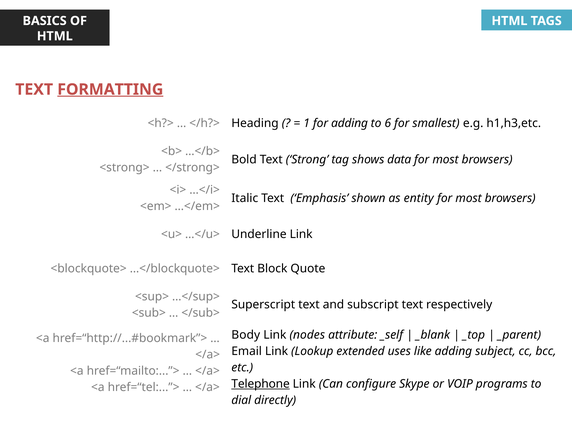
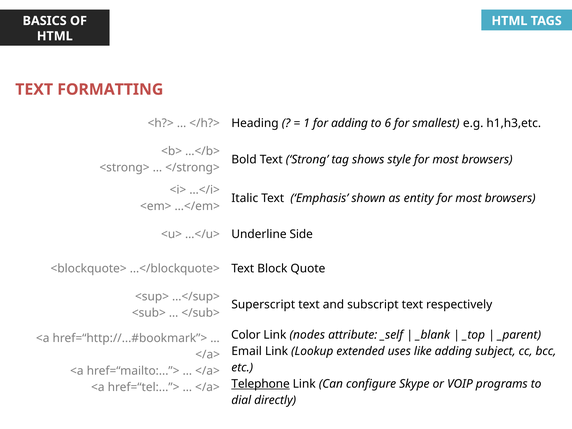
FORMATTING underline: present -> none
data: data -> style
Underline Link: Link -> Side
Body: Body -> Color
